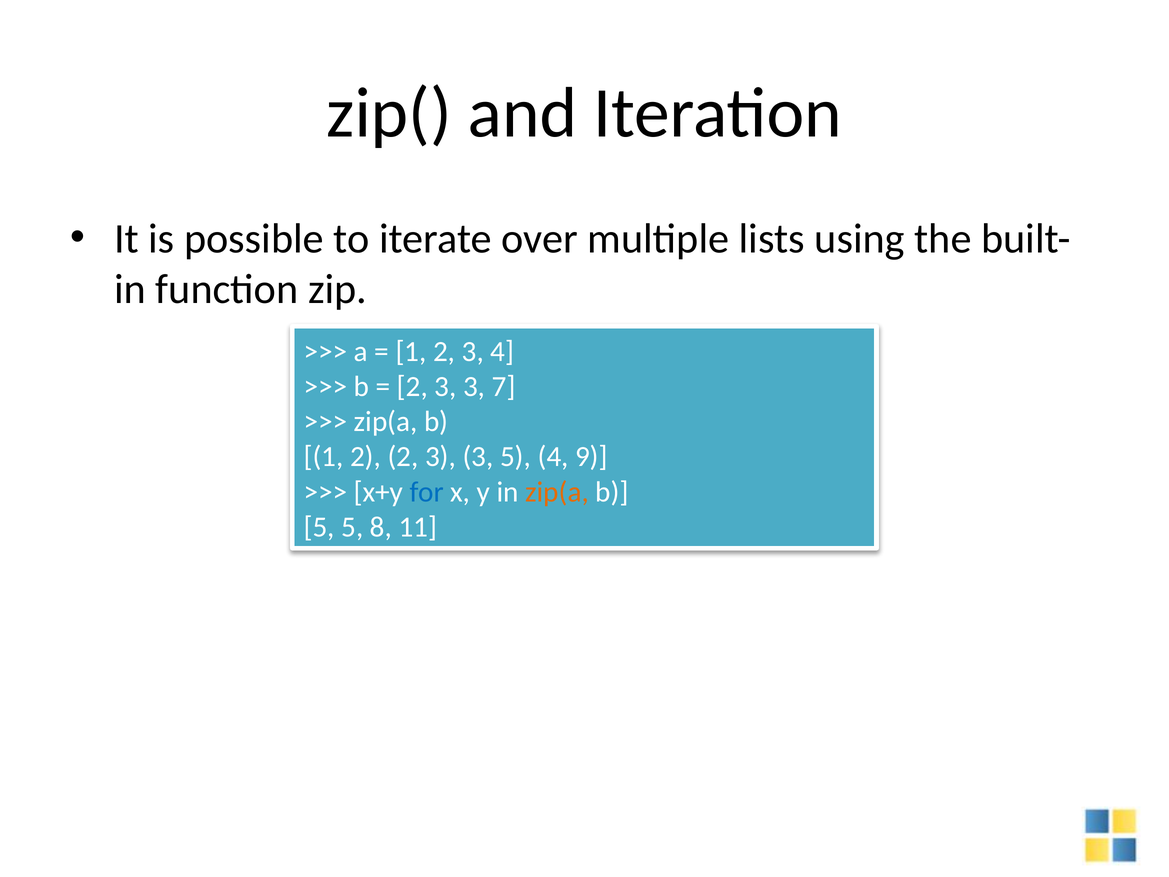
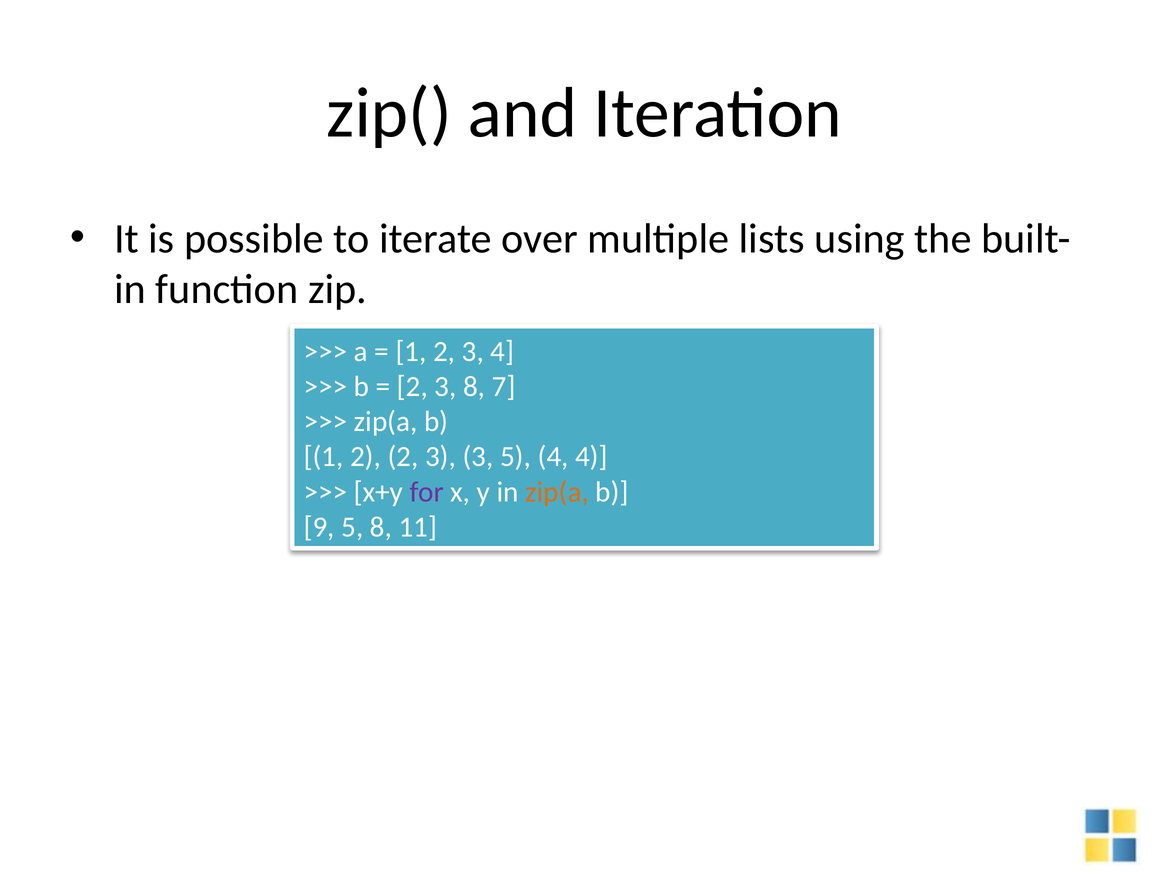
3 at (474, 387): 3 -> 8
4 9: 9 -> 4
for colour: blue -> purple
5 at (319, 527): 5 -> 9
